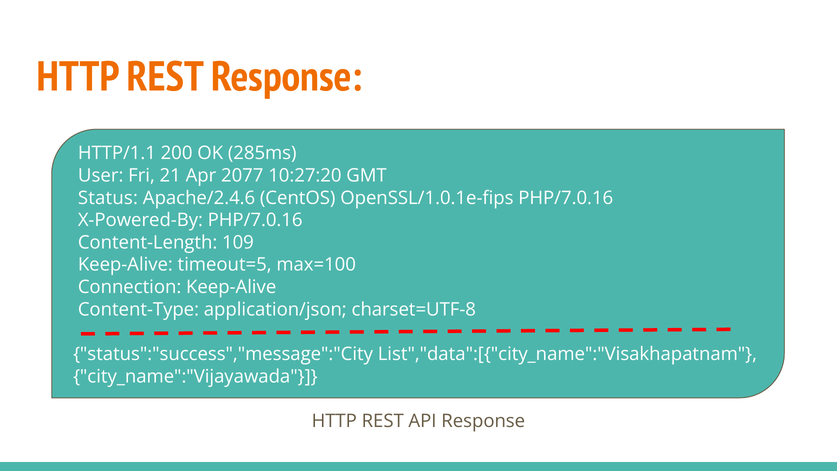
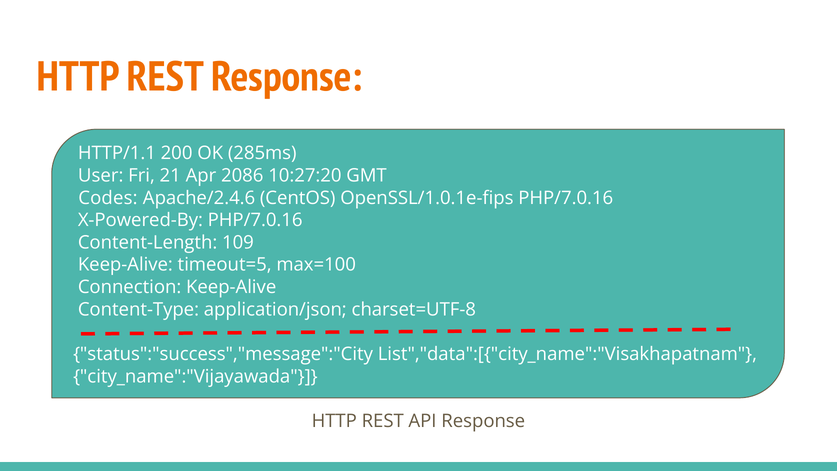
2077: 2077 -> 2086
Status: Status -> Codes
